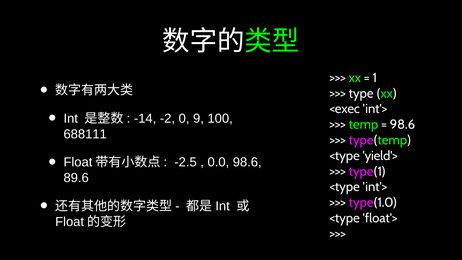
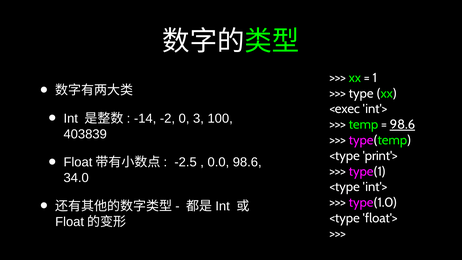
9: 9 -> 3
98.6 at (402, 125) underline: none -> present
688111: 688111 -> 403839
yield'>: yield'> -> print'>
89.6: 89.6 -> 34.0
